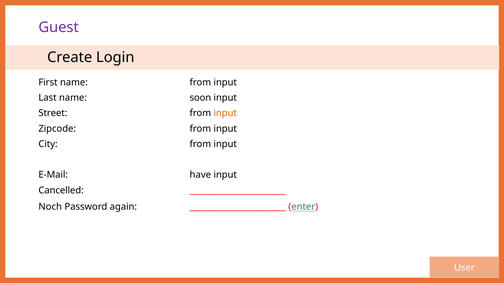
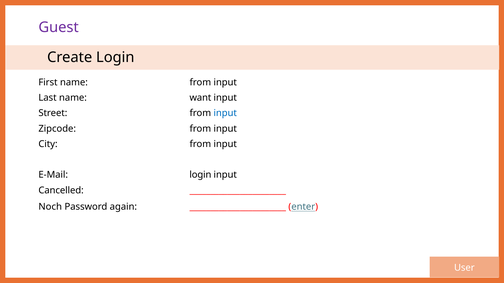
soon: soon -> want
input at (225, 113) colour: orange -> blue
E-Mail have: have -> login
